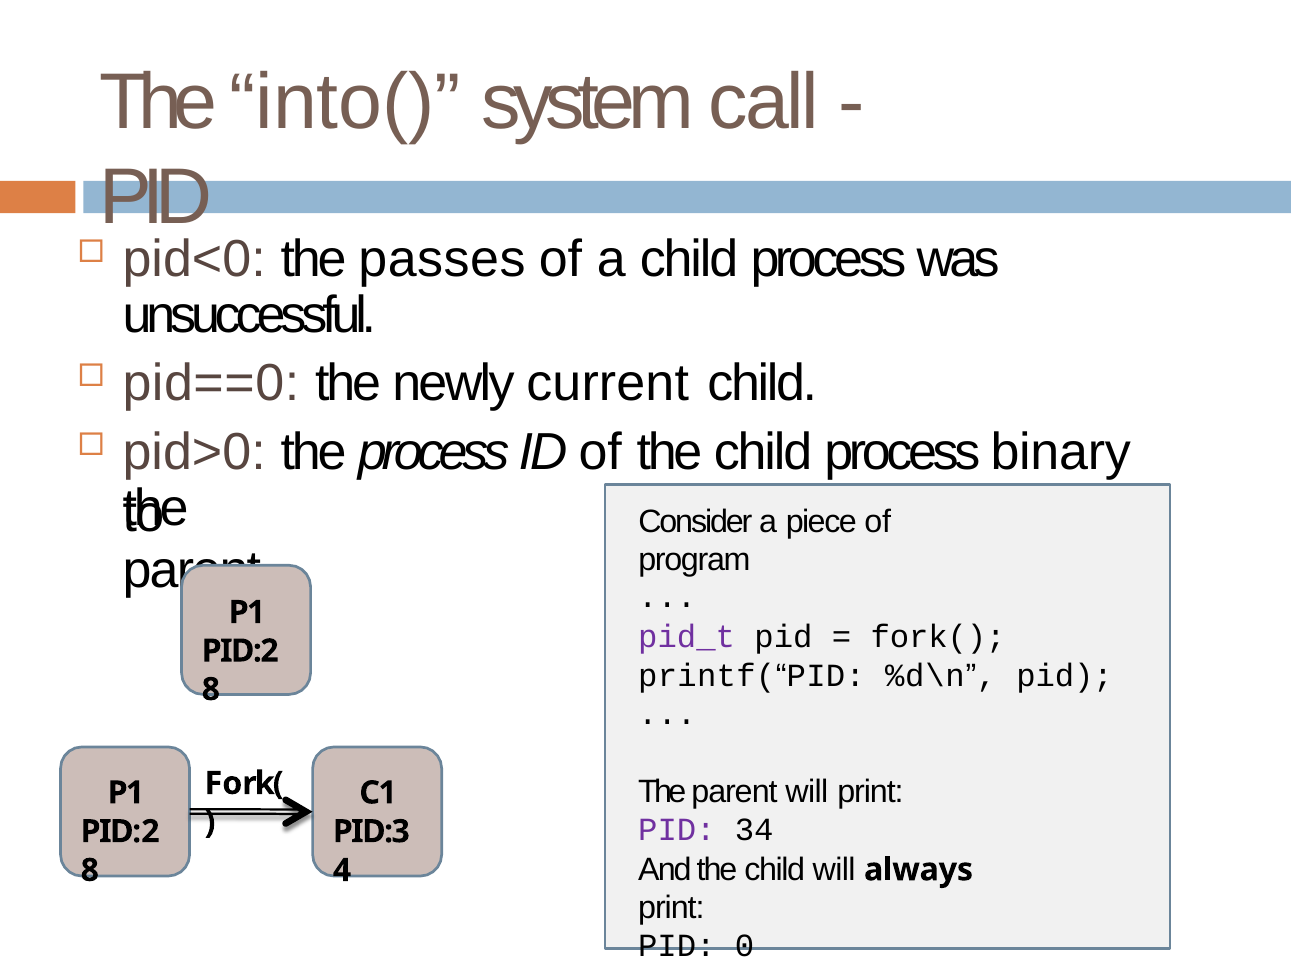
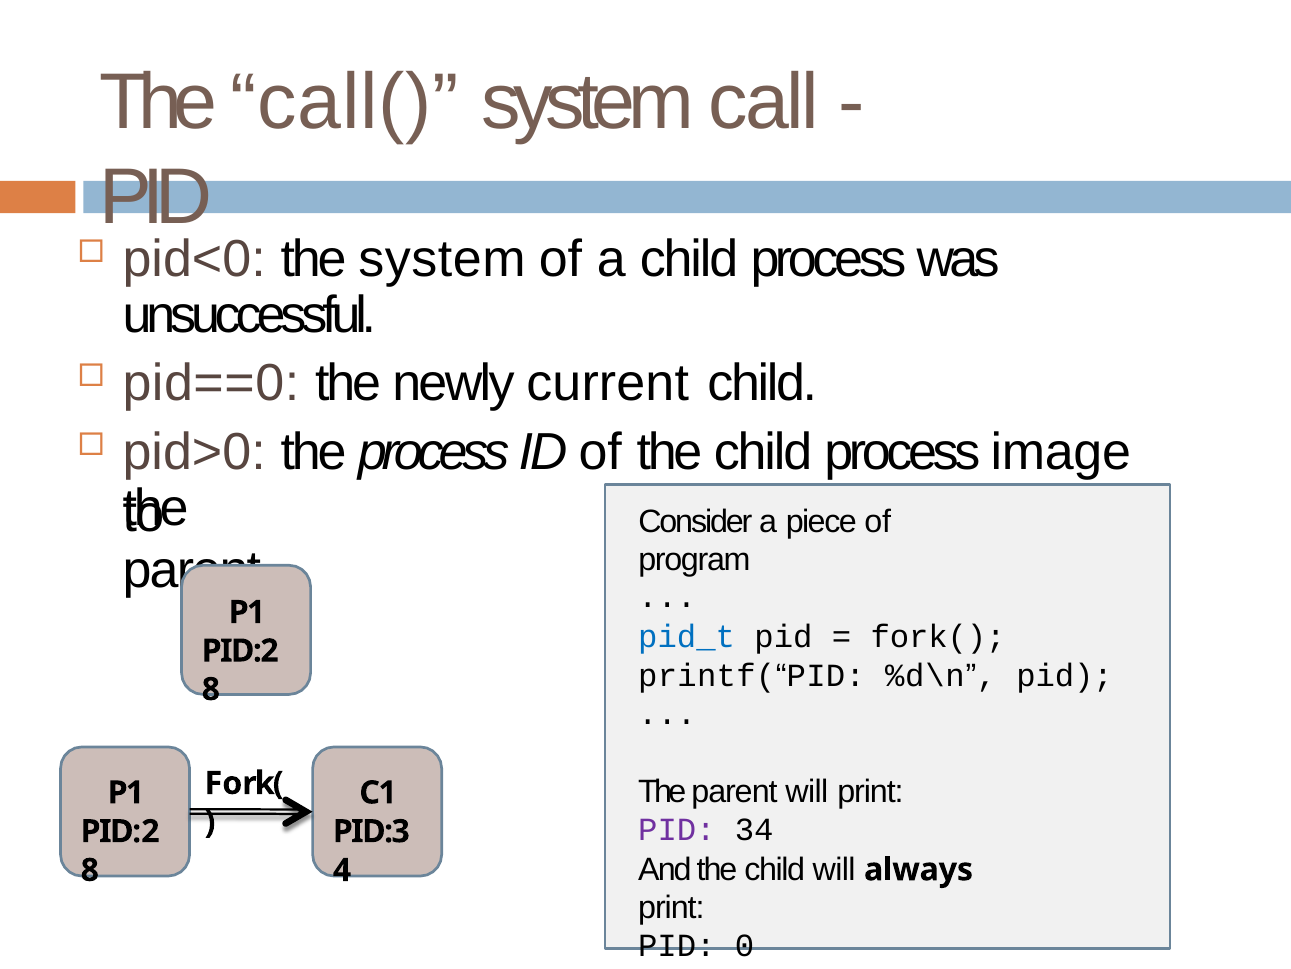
into(: into( -> call(
the passes: passes -> system
binary: binary -> image
pid_t colour: purple -> blue
